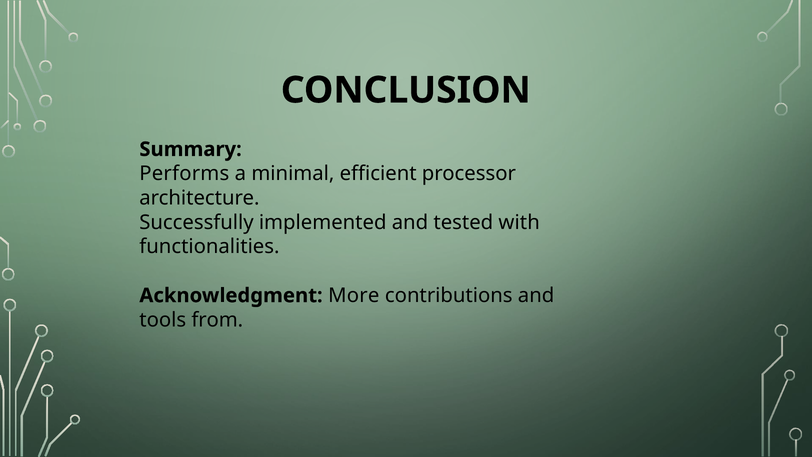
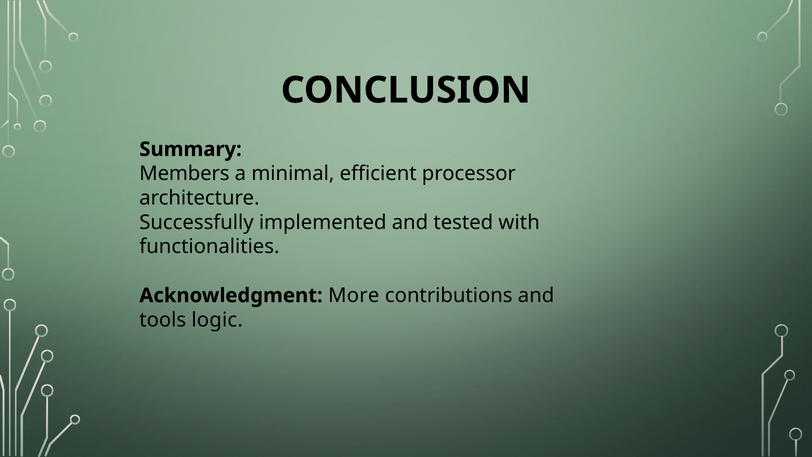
Performs: Performs -> Members
from: from -> logic
